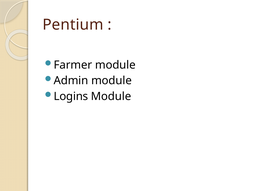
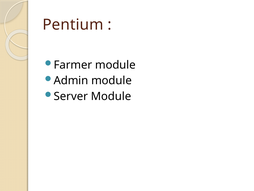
Logins: Logins -> Server
